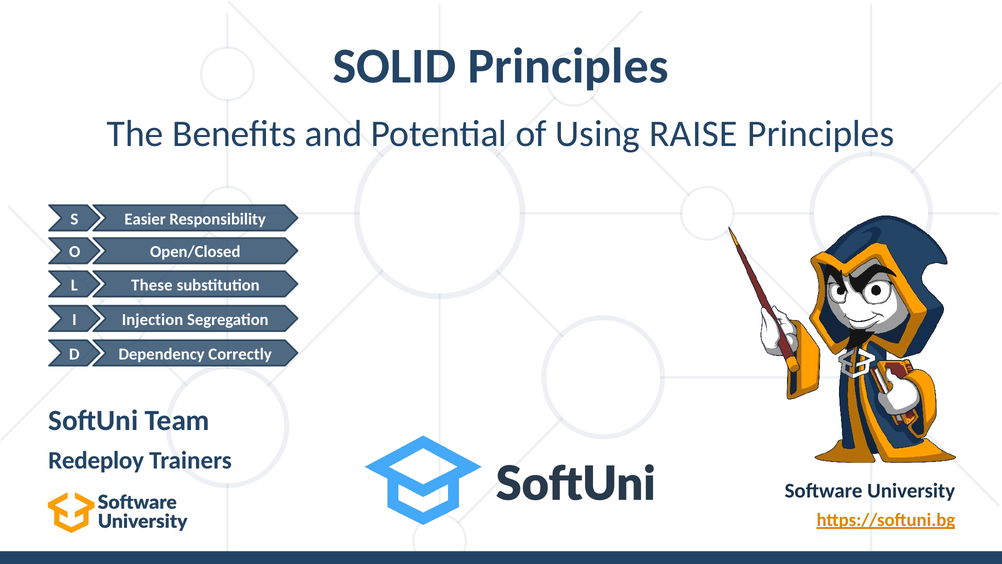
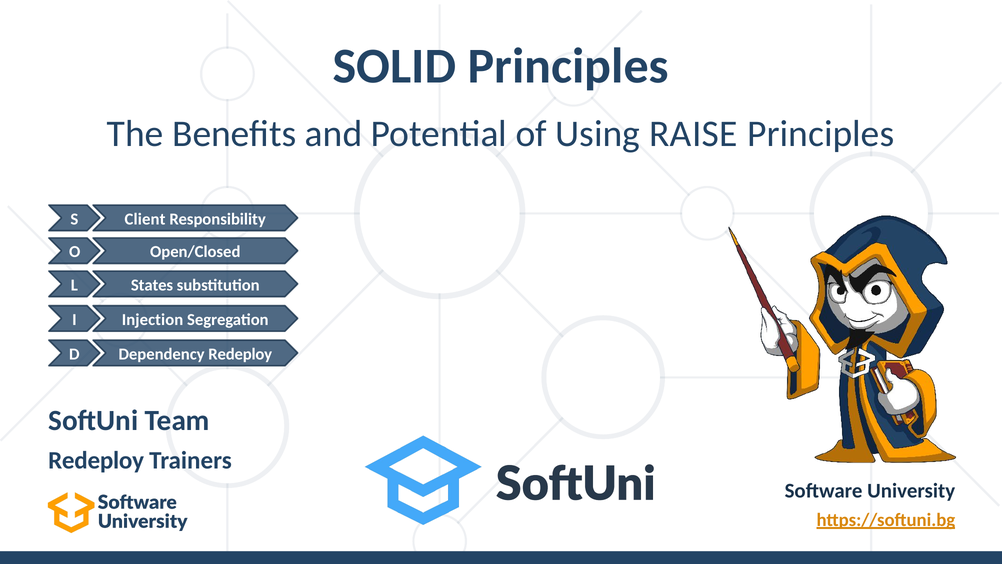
Easier: Easier -> Client
These: These -> States
Dependency Correctly: Correctly -> Redeploy
